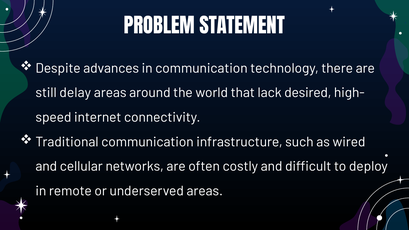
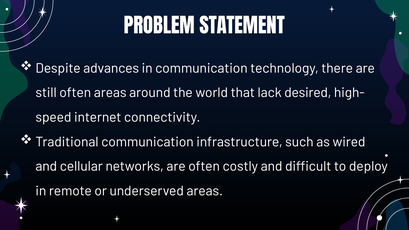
still delay: delay -> often
